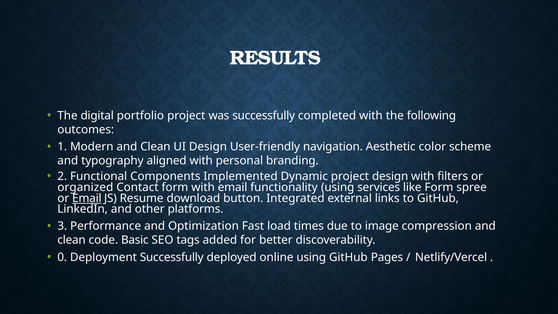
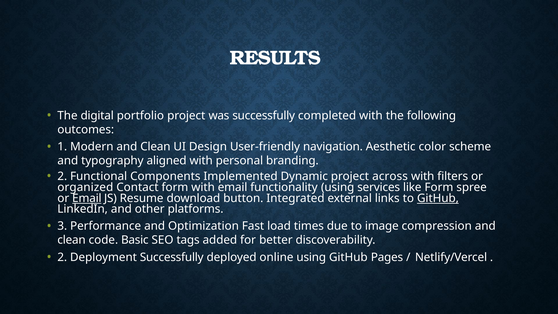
project design: design -> across
GitHub at (438, 198) underline: none -> present
0 at (62, 257): 0 -> 2
